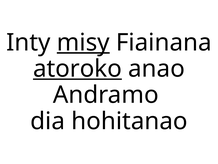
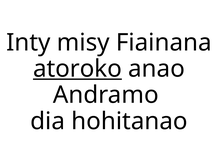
misy underline: present -> none
